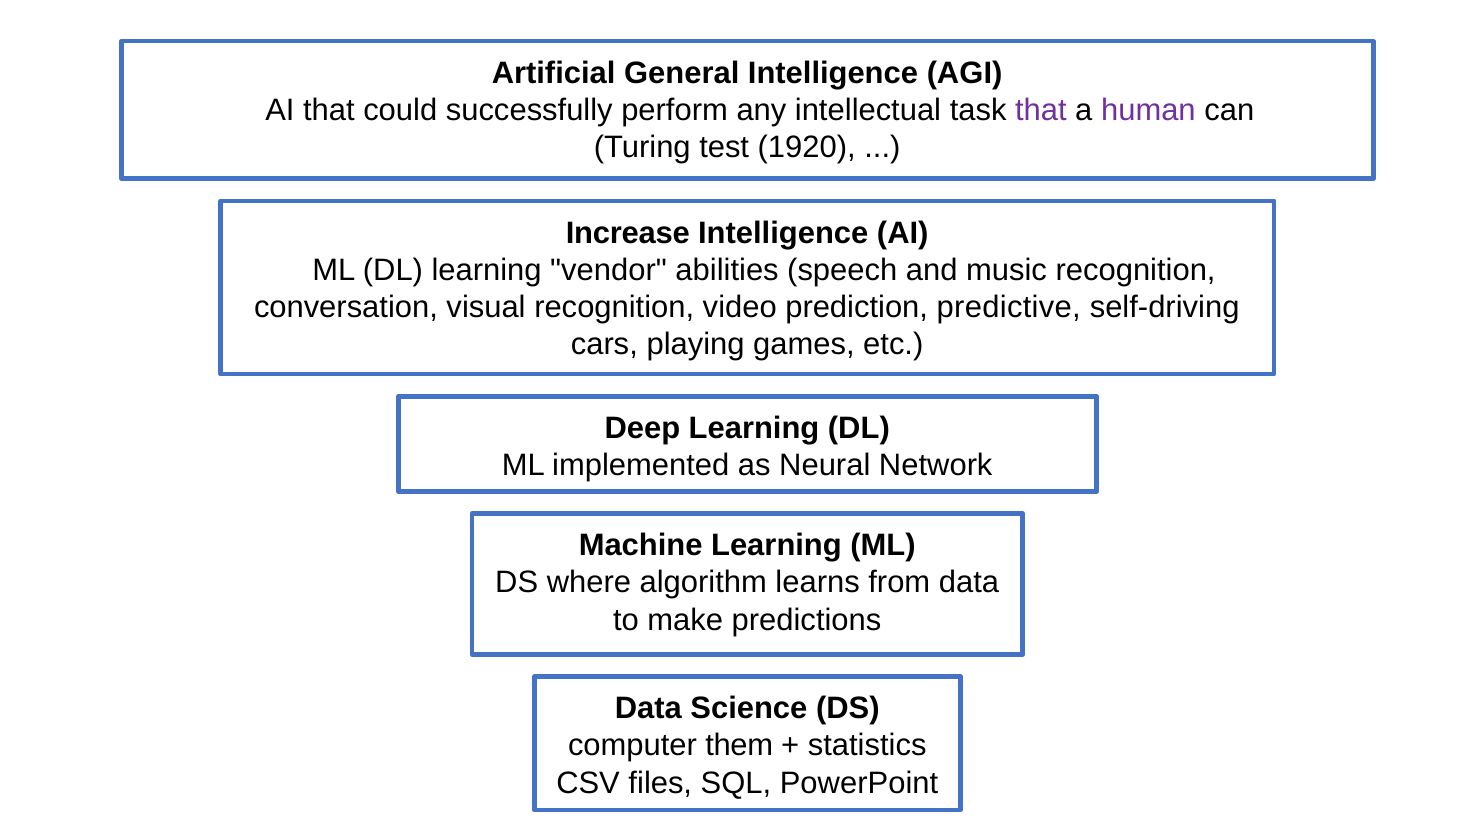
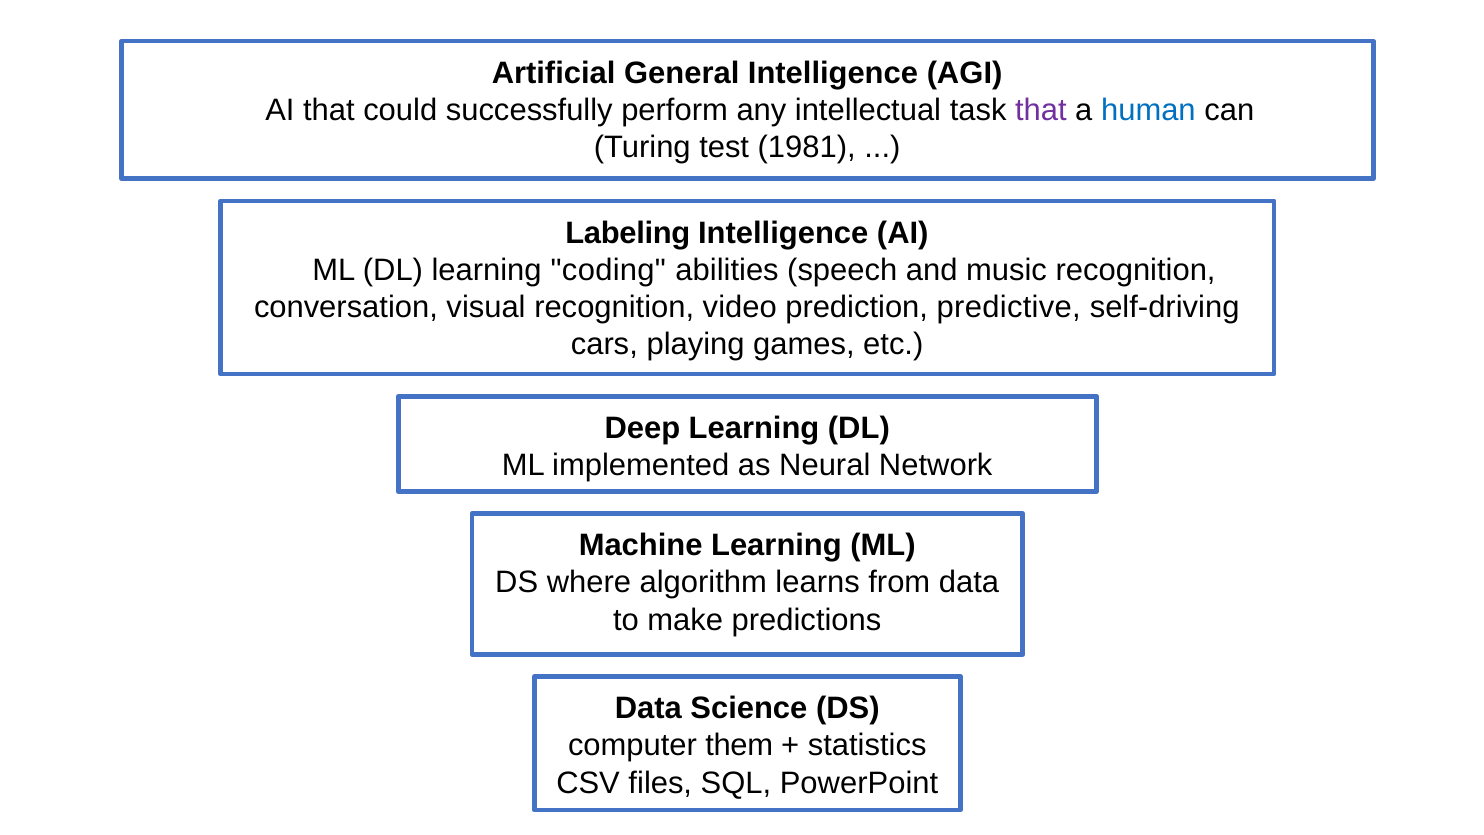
human colour: purple -> blue
1920: 1920 -> 1981
Increase: Increase -> Labeling
vendor: vendor -> coding
